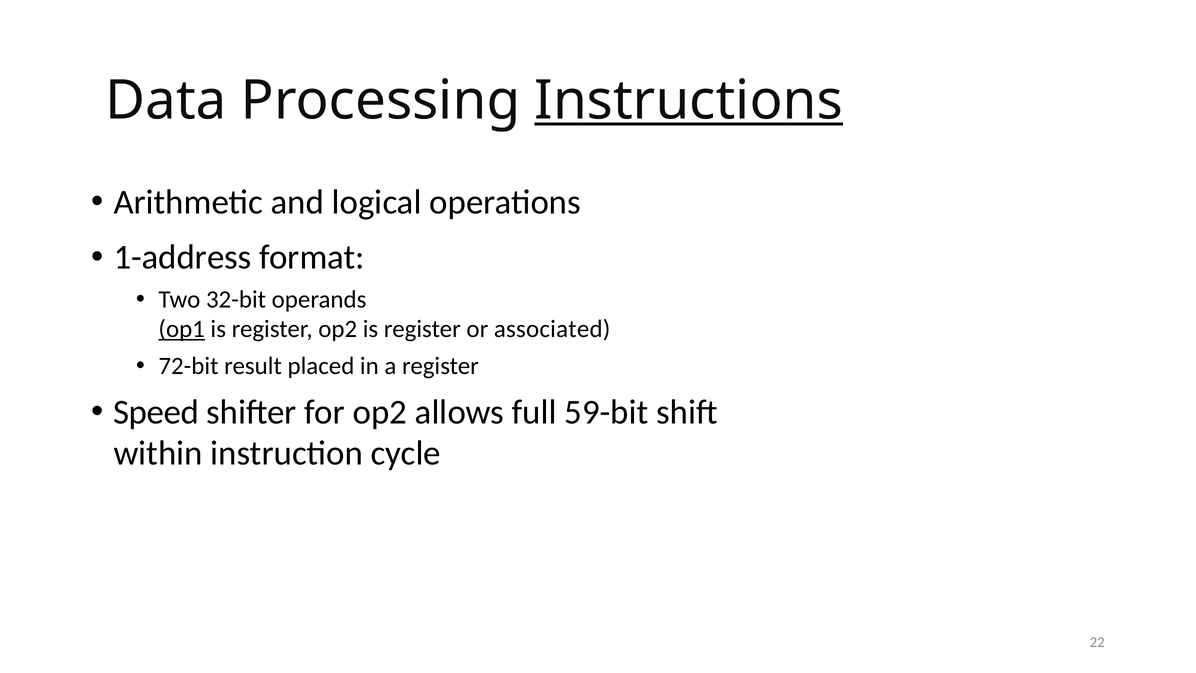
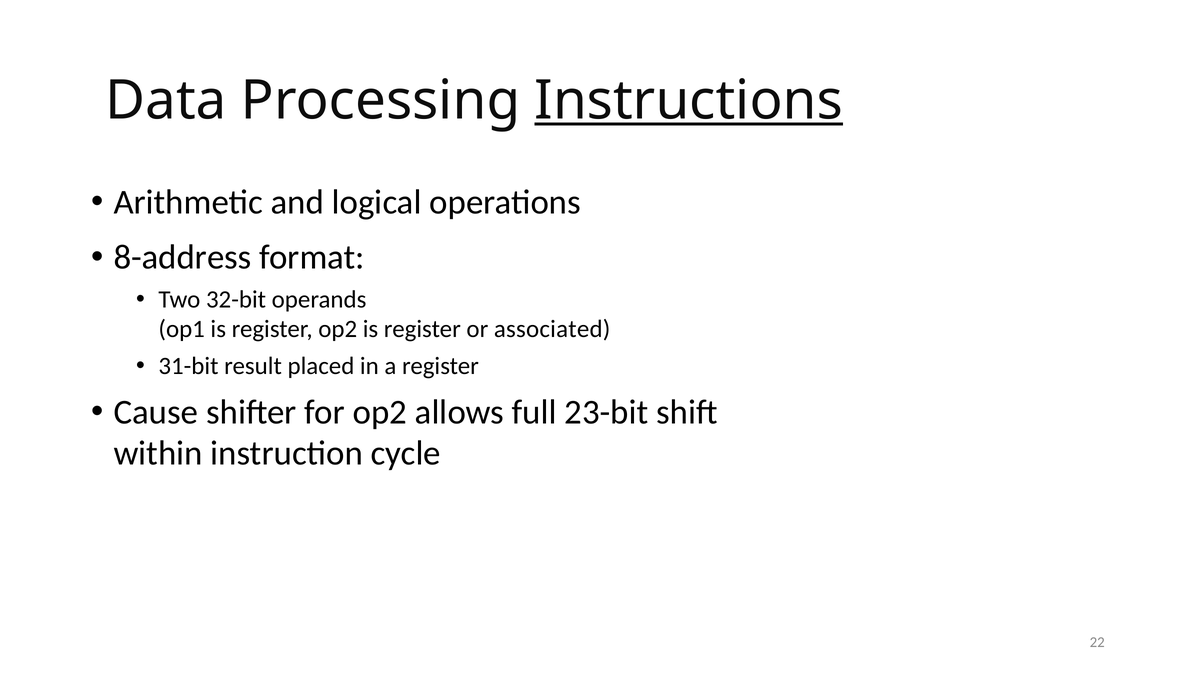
1-address: 1-address -> 8-address
op1 underline: present -> none
72-bit: 72-bit -> 31-bit
Speed: Speed -> Cause
59-bit: 59-bit -> 23-bit
